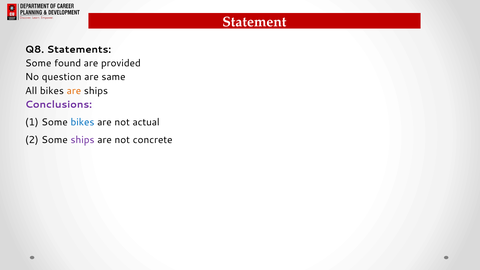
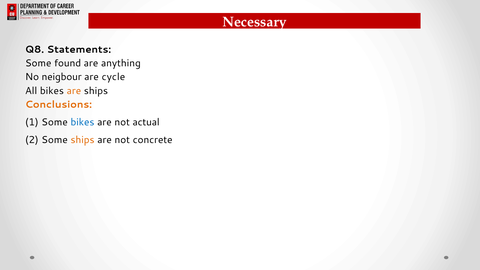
Statement: Statement -> Necessary
provided: provided -> anything
question: question -> neigbour
same: same -> cycle
Conclusions colour: purple -> orange
ships at (83, 140) colour: purple -> orange
